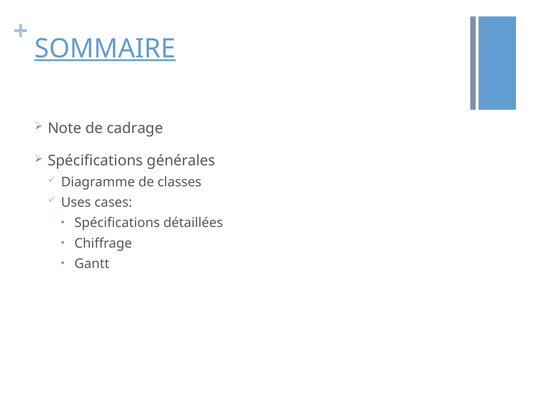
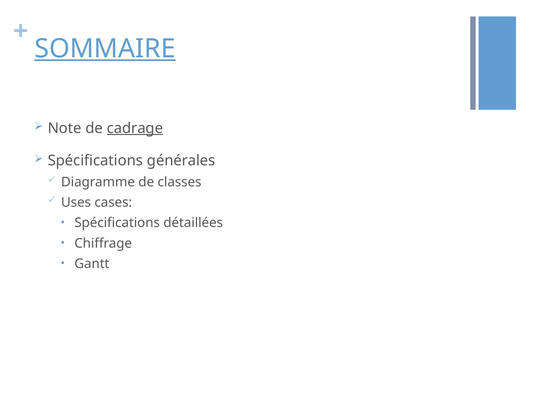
cadrage underline: none -> present
